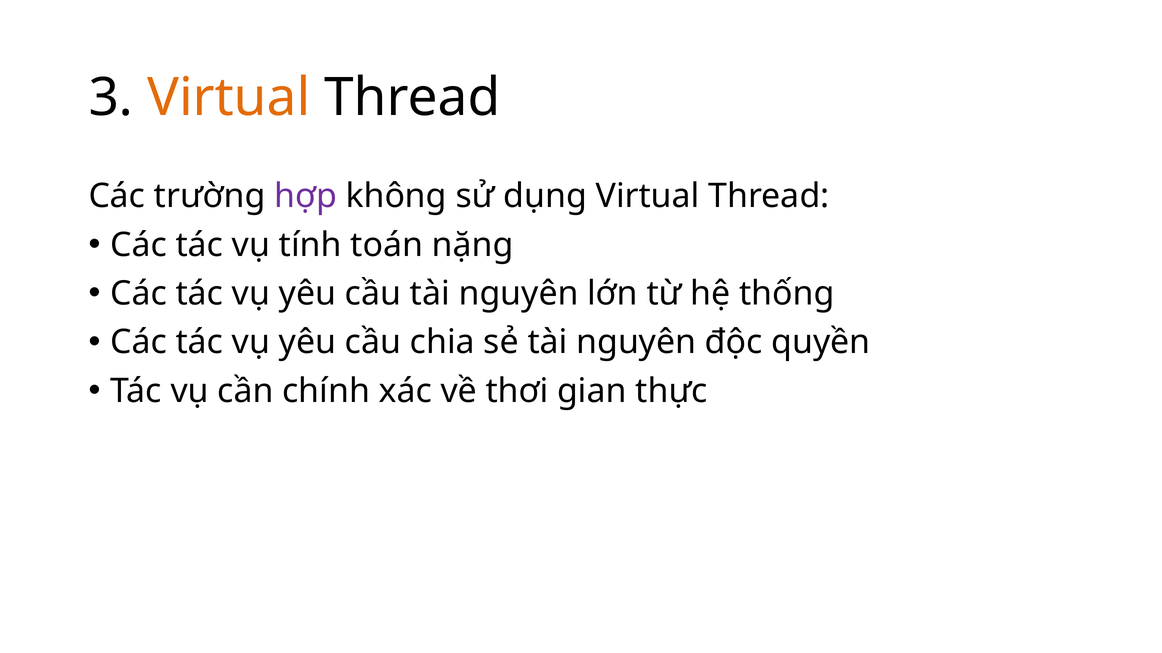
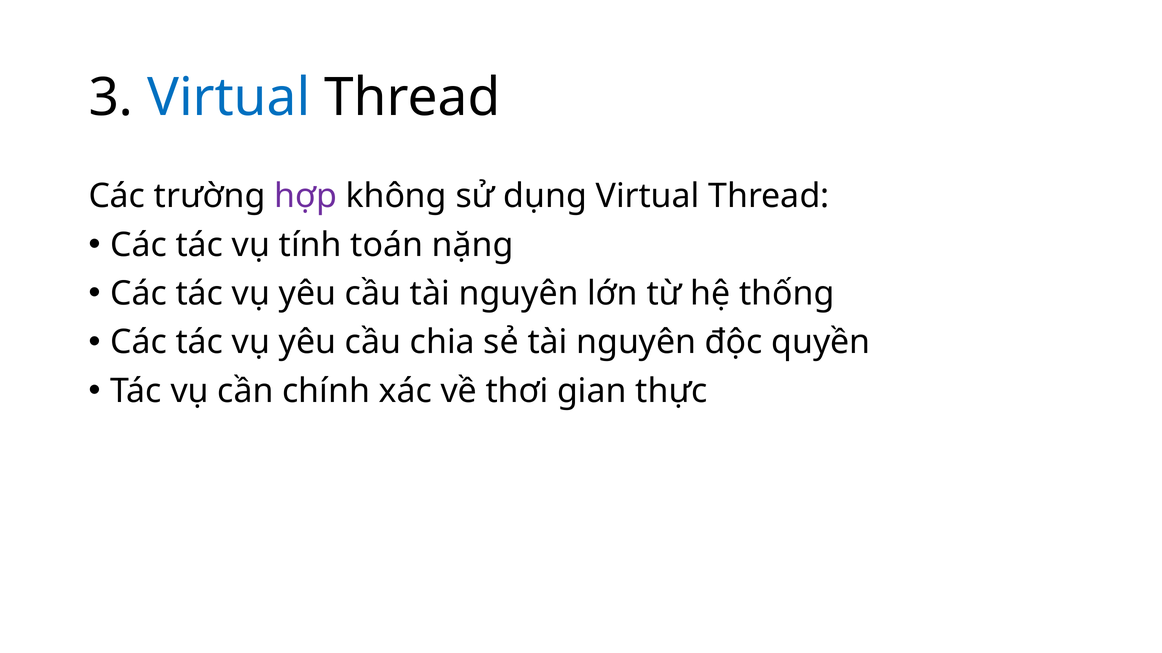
Virtual at (229, 98) colour: orange -> blue
